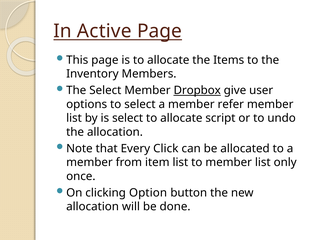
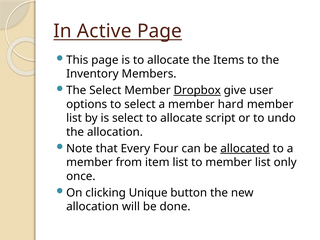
refer: refer -> hard
Click: Click -> Four
allocated underline: none -> present
Option: Option -> Unique
